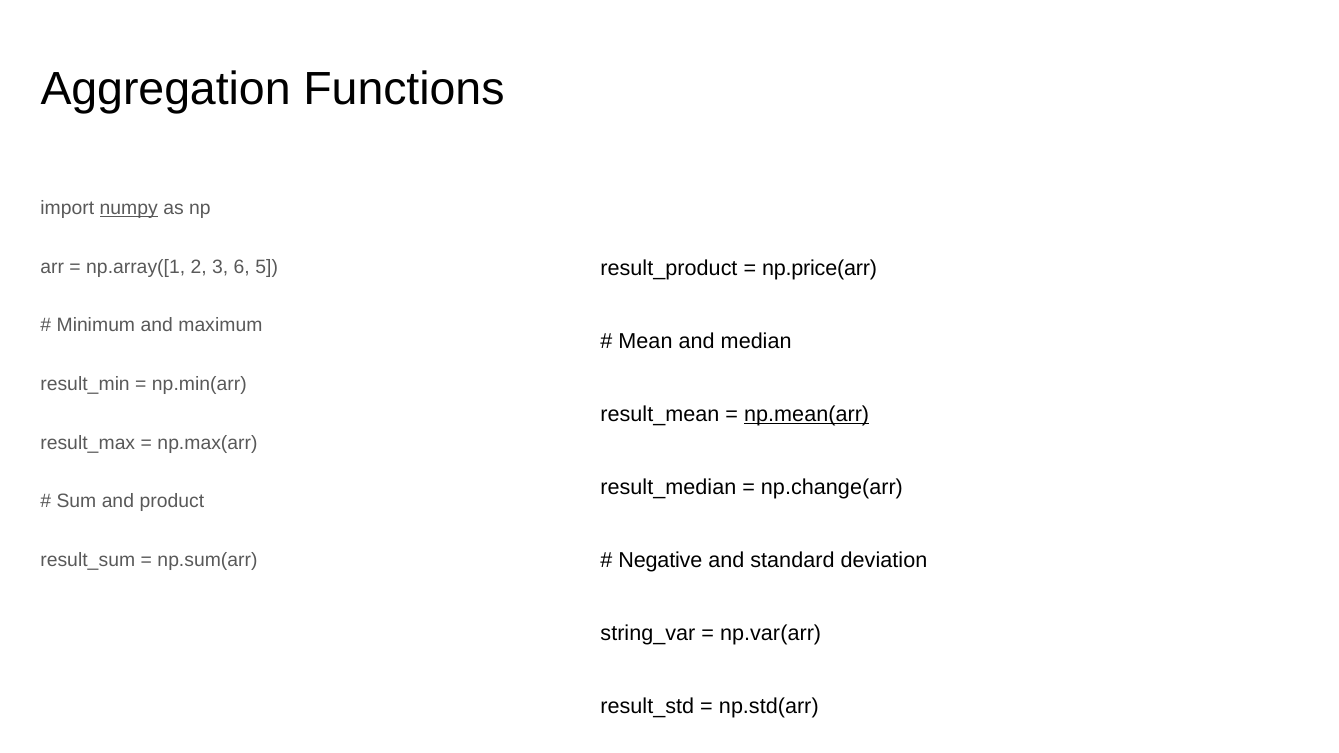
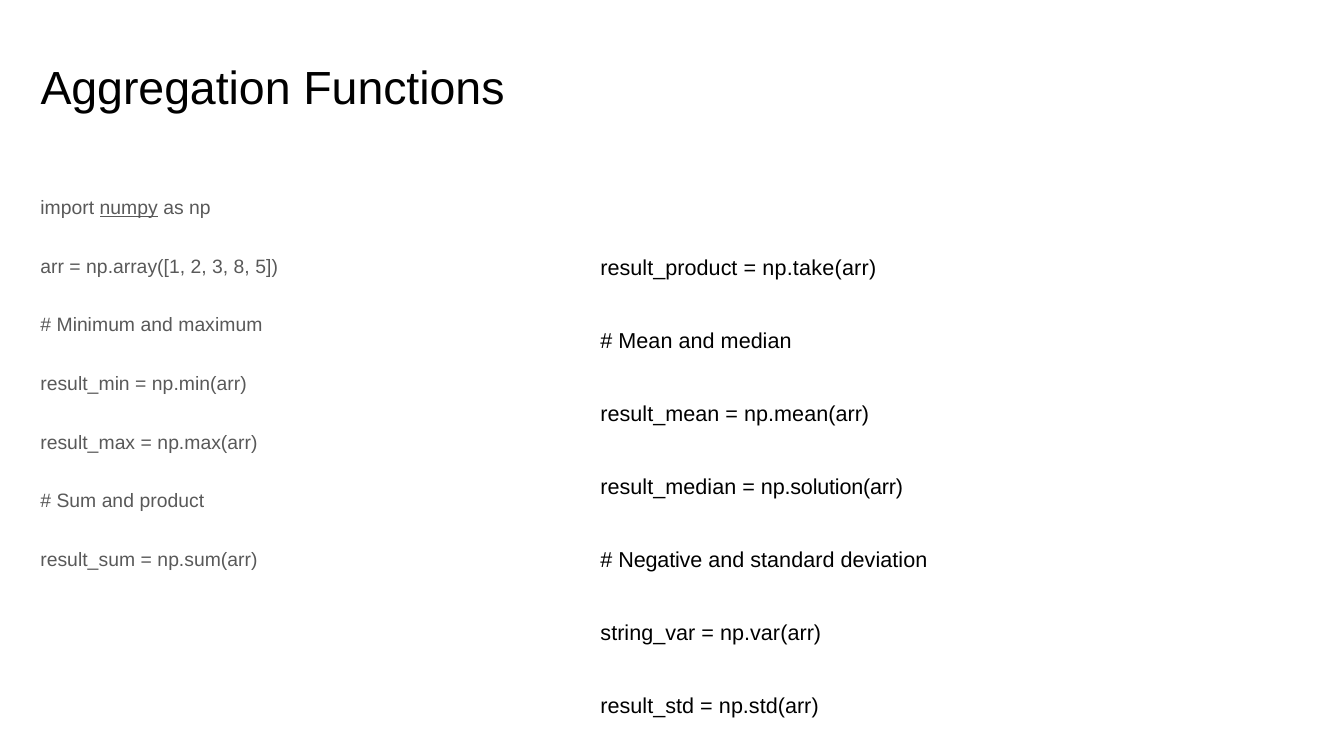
6: 6 -> 8
np.price(arr: np.price(arr -> np.take(arr
np.mean(arr underline: present -> none
np.change(arr: np.change(arr -> np.solution(arr
